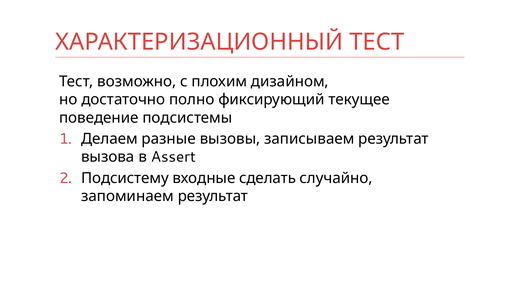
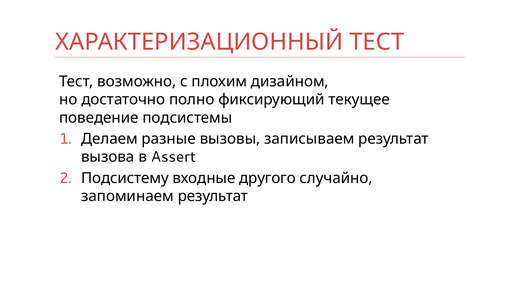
сделать: сделать -> другого
